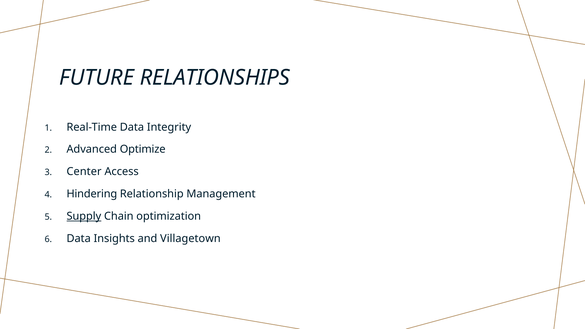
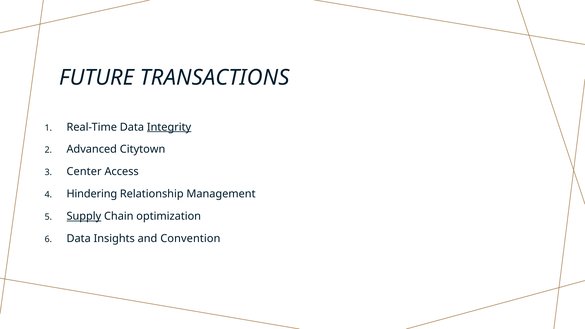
RELATIONSHIPS: RELATIONSHIPS -> TRANSACTIONS
Integrity underline: none -> present
Optimize: Optimize -> Citytown
Villagetown: Villagetown -> Convention
